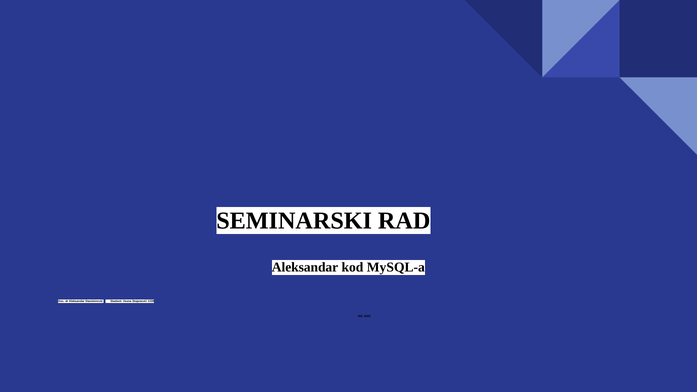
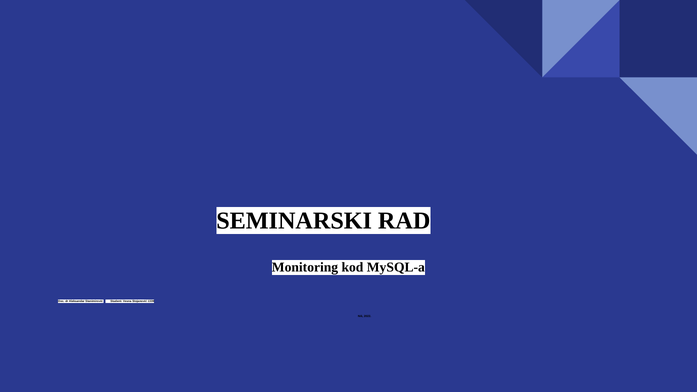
Aleksandar at (305, 268): Aleksandar -> Monitoring
